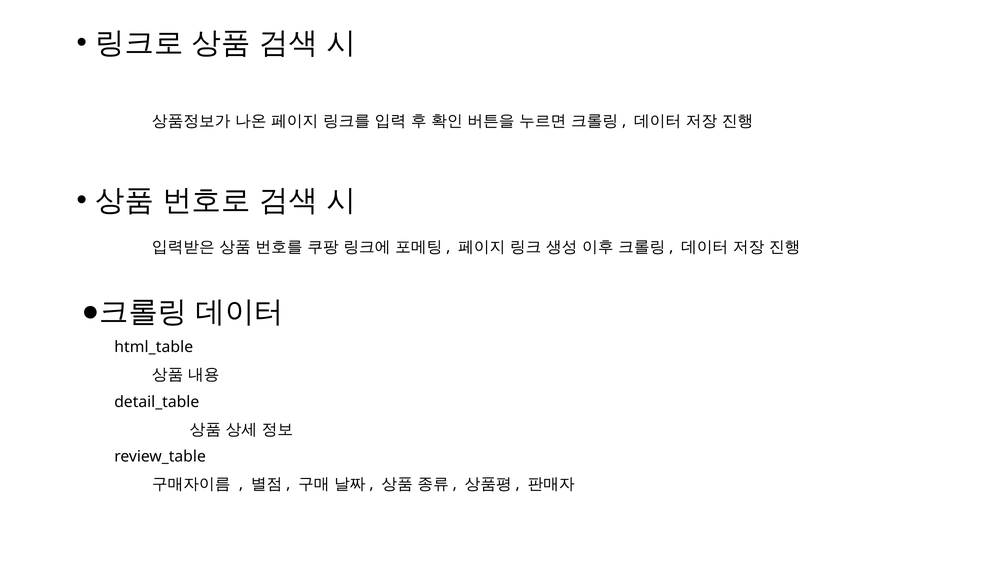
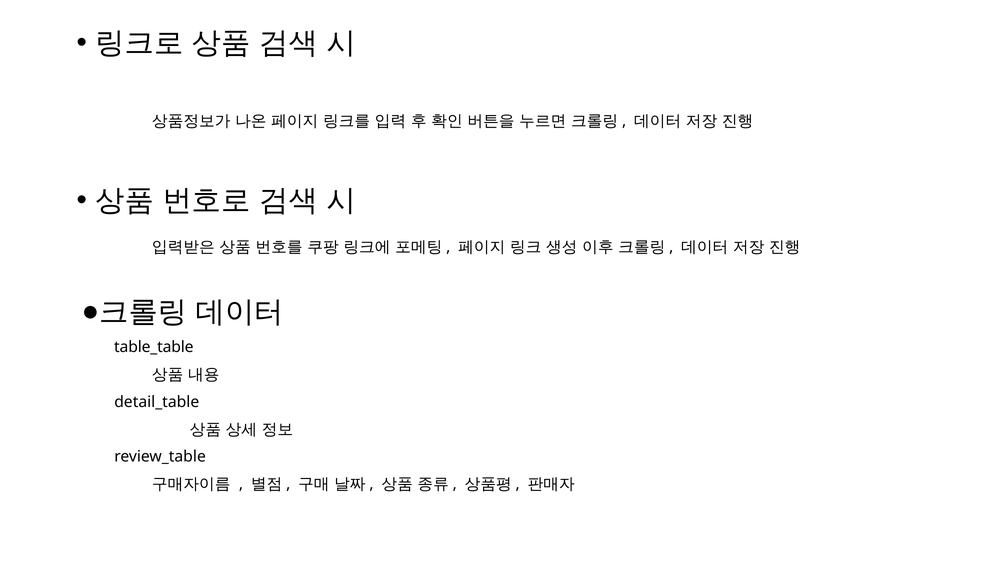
html_table: html_table -> table_table
